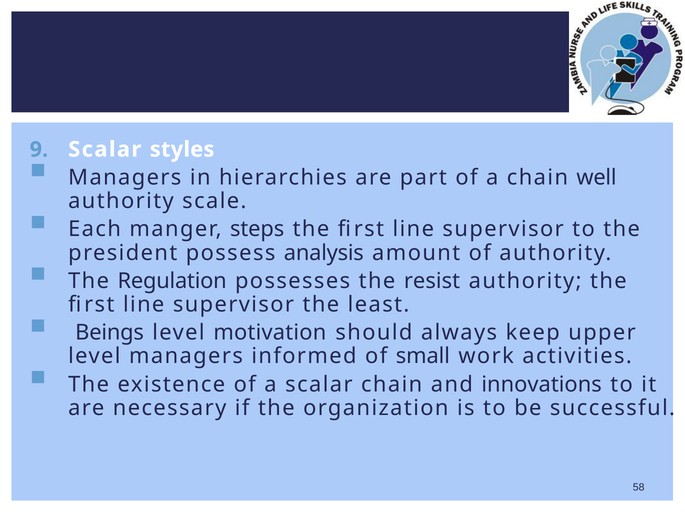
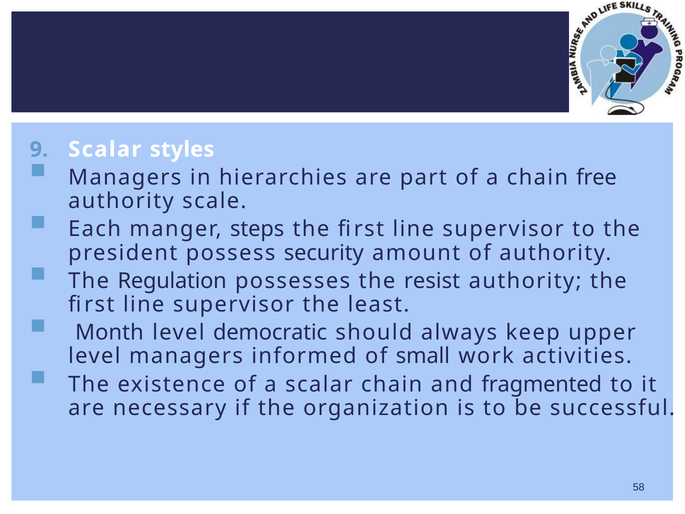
well: well -> free
analysis: analysis -> security
Beings: Beings -> Month
motivation: motivation -> democratic
innovations: innovations -> fragmented
